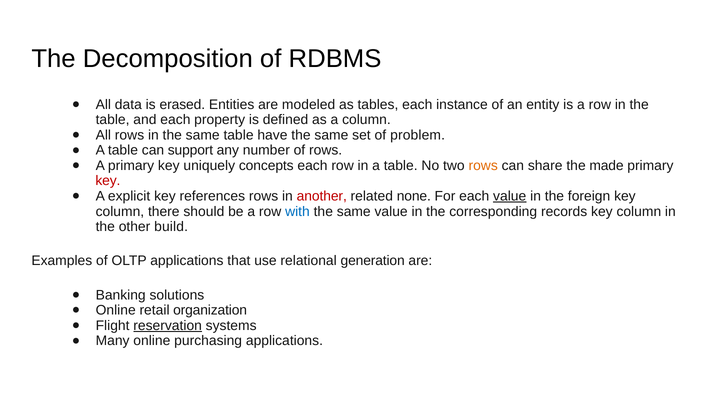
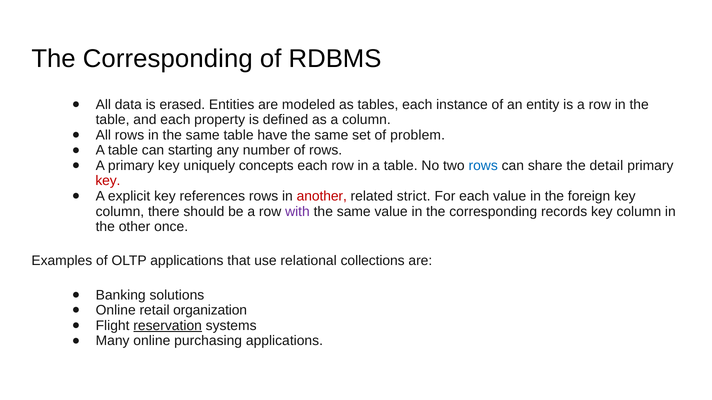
Decomposition at (168, 59): Decomposition -> Corresponding
support: support -> starting
rows at (483, 166) colour: orange -> blue
made: made -> detail
none: none -> strict
value at (510, 196) underline: present -> none
with colour: blue -> purple
build: build -> once
generation: generation -> collections
